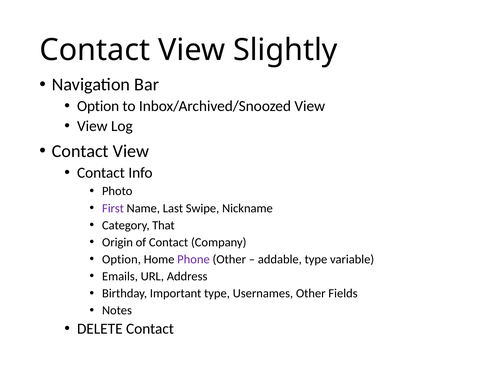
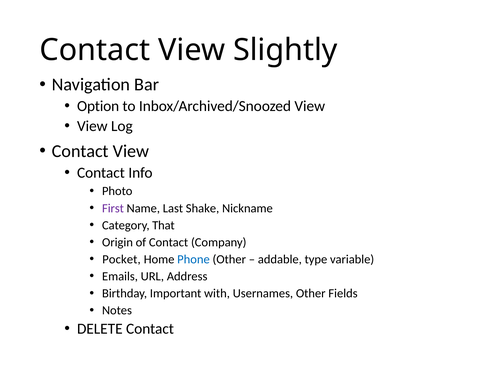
Swipe: Swipe -> Shake
Option at (121, 259): Option -> Pocket
Phone colour: purple -> blue
Important type: type -> with
